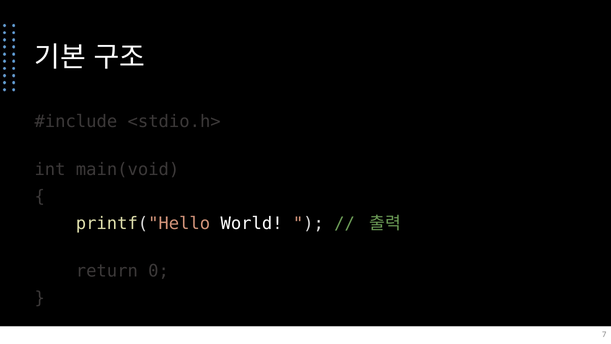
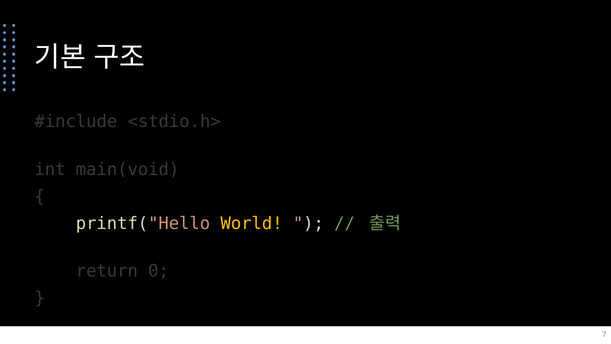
World colour: white -> yellow
